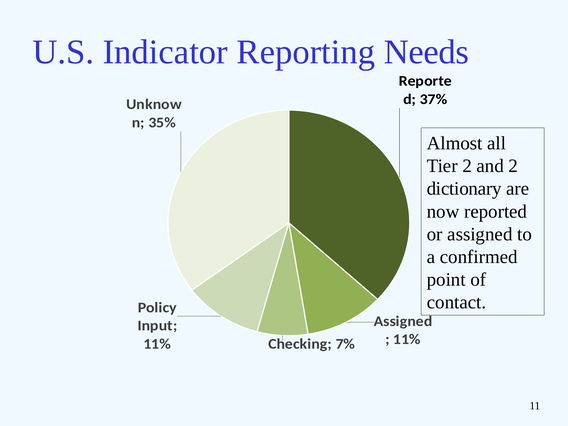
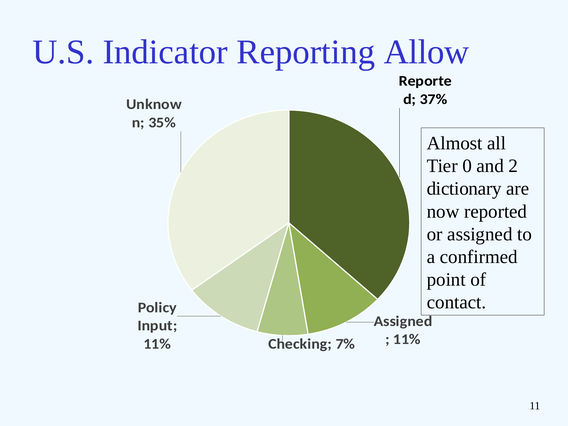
Needs: Needs -> Allow
Tier 2: 2 -> 0
